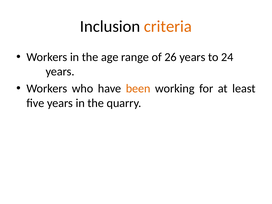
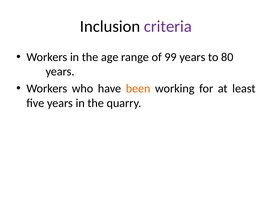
criteria colour: orange -> purple
26: 26 -> 99
24: 24 -> 80
